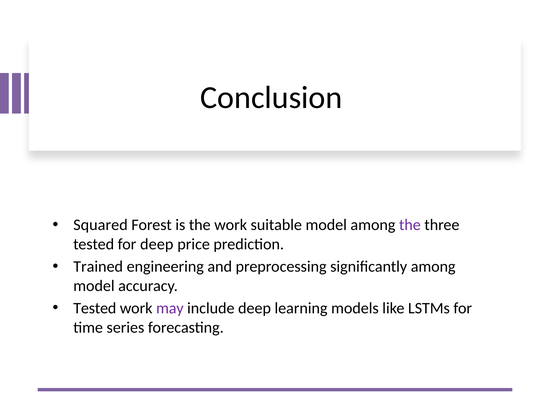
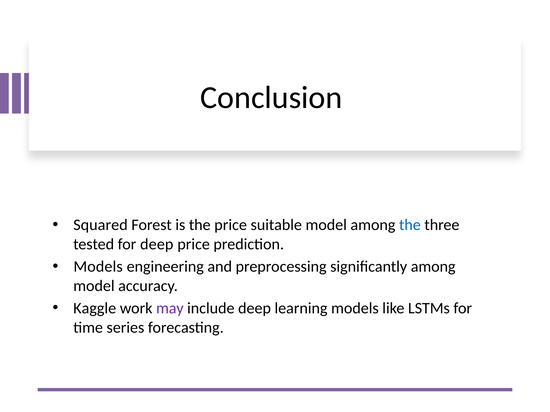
the work: work -> price
the at (410, 225) colour: purple -> blue
Trained at (98, 267): Trained -> Models
Tested at (95, 309): Tested -> Kaggle
